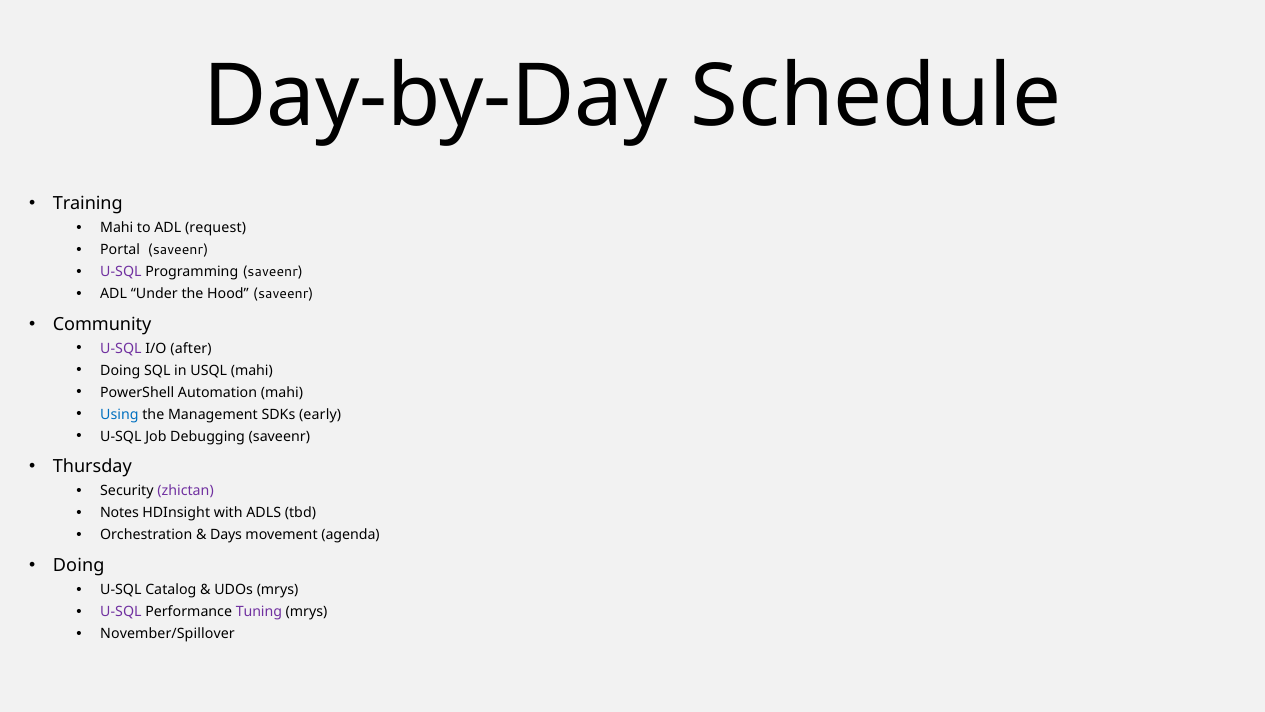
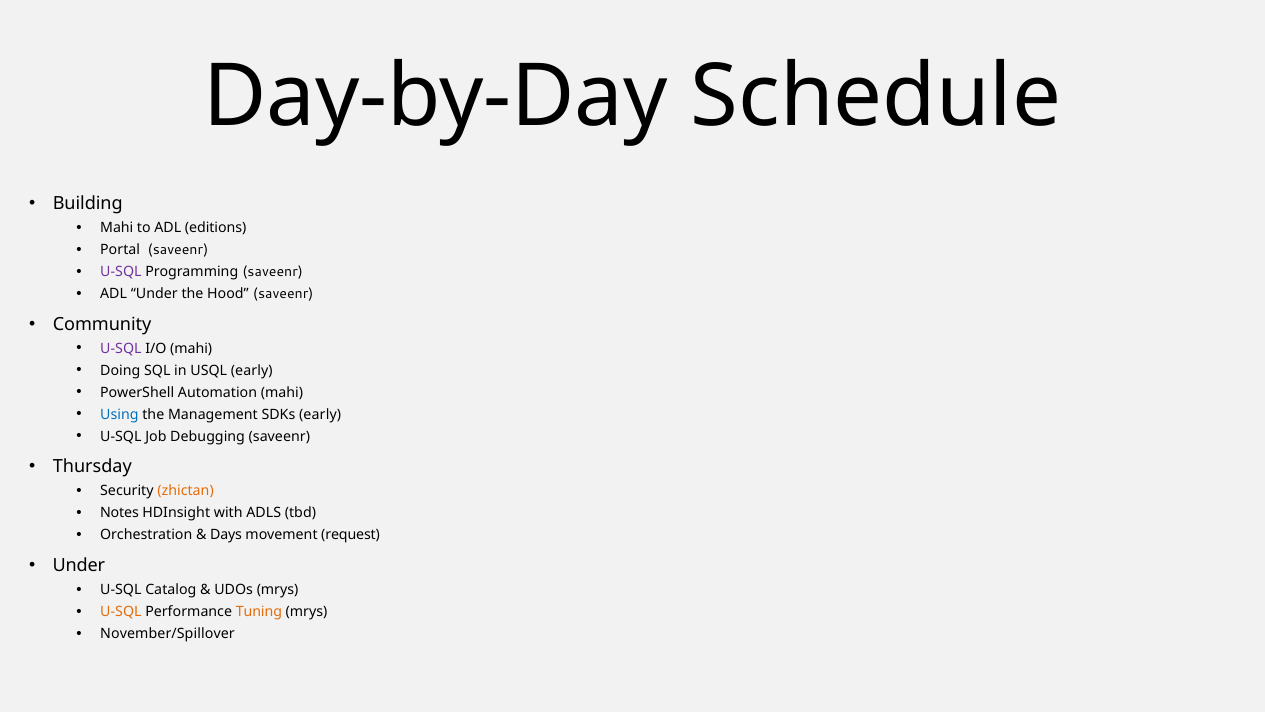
Training: Training -> Building
request: request -> editions
I/O after: after -> mahi
USQL mahi: mahi -> early
zhictan colour: purple -> orange
agenda: agenda -> request
Doing at (79, 565): Doing -> Under
U-SQL at (121, 611) colour: purple -> orange
Tuning colour: purple -> orange
